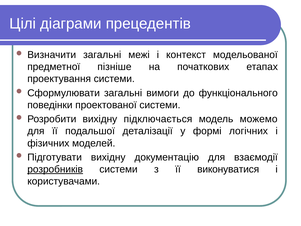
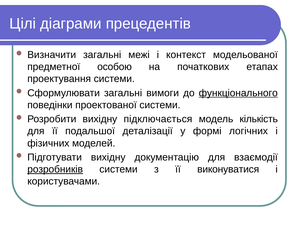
пізніше: пізніше -> особою
функціонального underline: none -> present
можемо: можемо -> кількість
